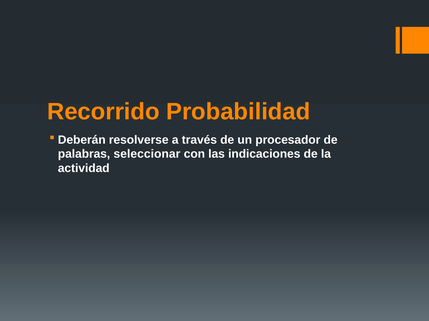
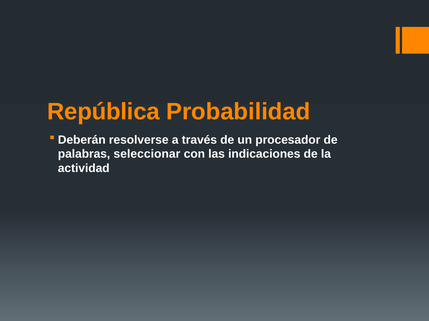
Recorrido: Recorrido -> República
